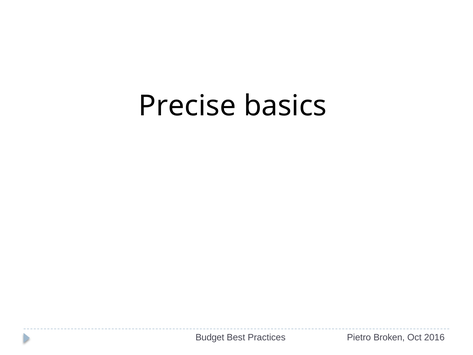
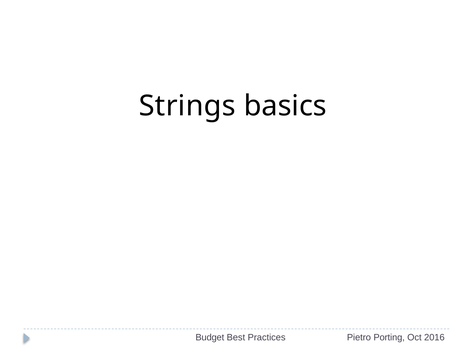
Precise: Precise -> Strings
Broken: Broken -> Porting
